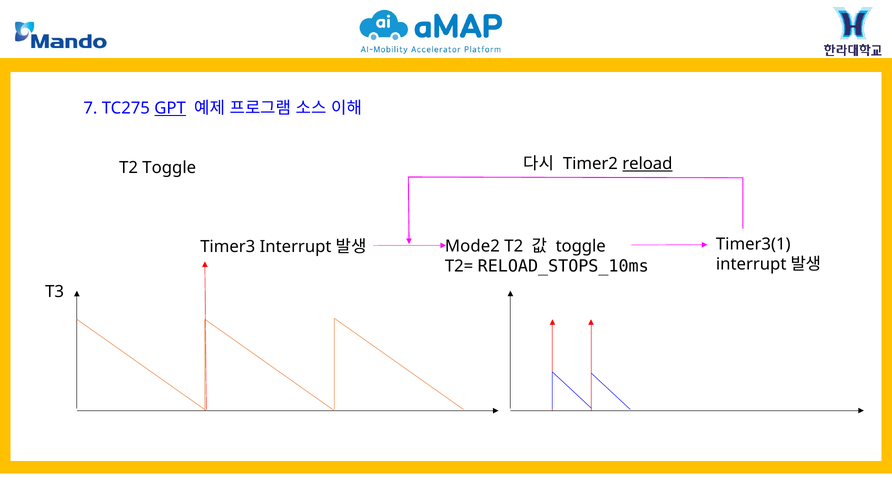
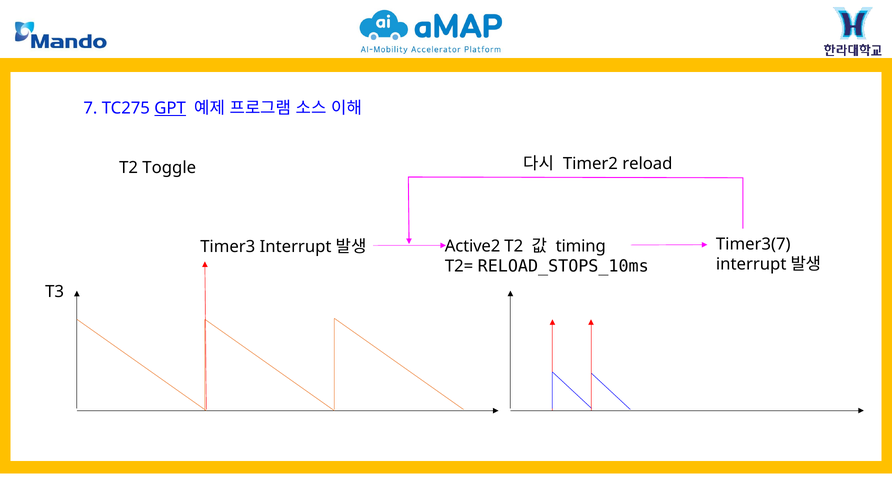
reload underline: present -> none
Timer3(1: Timer3(1 -> Timer3(7
Mode2: Mode2 -> Active2
toggle at (581, 246): toggle -> timing
